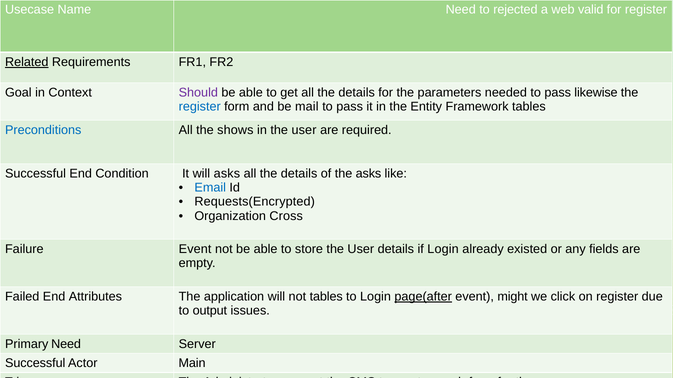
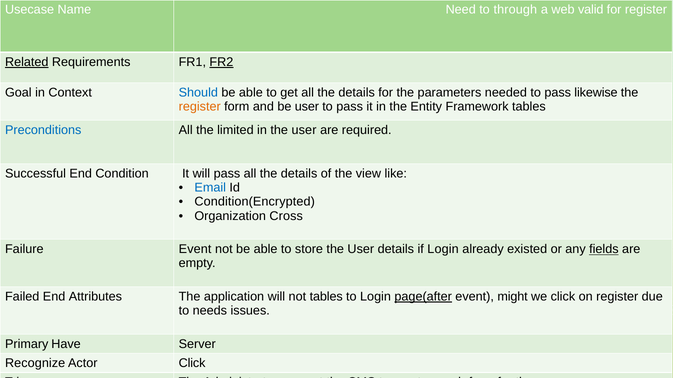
rejected: rejected -> through
FR2 underline: none -> present
Should colour: purple -> blue
register at (200, 107) colour: blue -> orange
be mail: mail -> user
shows: shows -> limited
will asks: asks -> pass
the asks: asks -> view
Requests(Encrypted: Requests(Encrypted -> Condition(Encrypted
fields underline: none -> present
output: output -> needs
Primary Need: Need -> Have
Successful at (35, 364): Successful -> Recognize
Actor Main: Main -> Click
